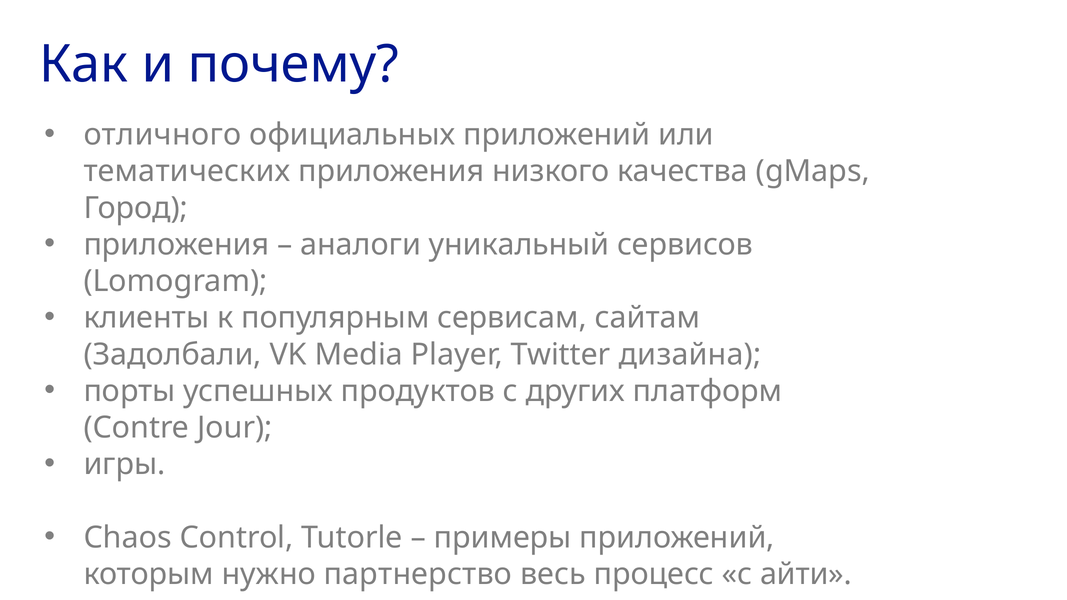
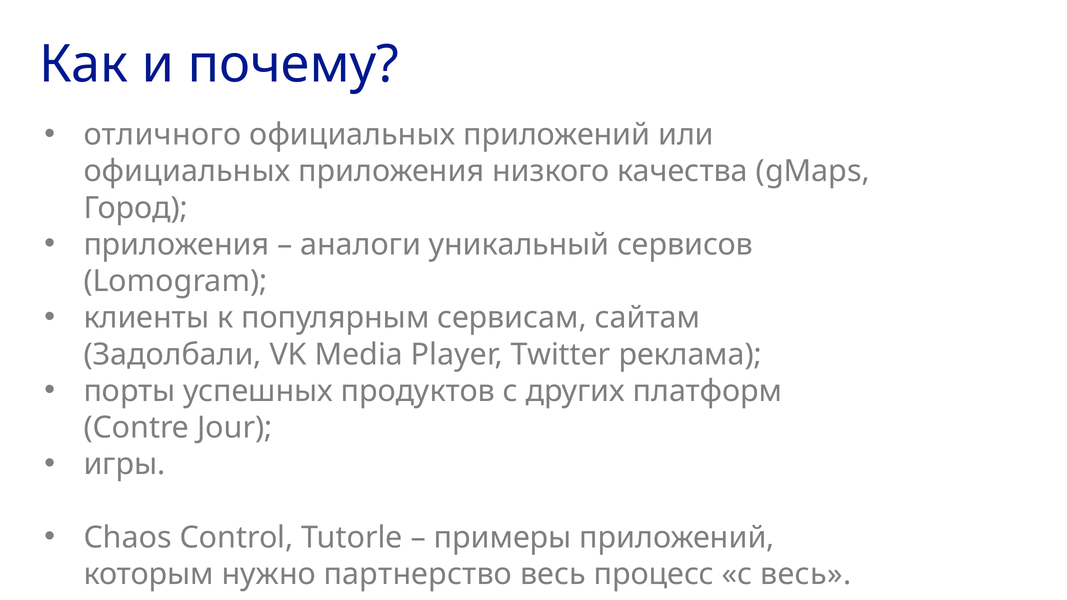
тематических at (187, 171): тематических -> официальных
дизайна: дизайна -> реклама
с айти: айти -> весь
